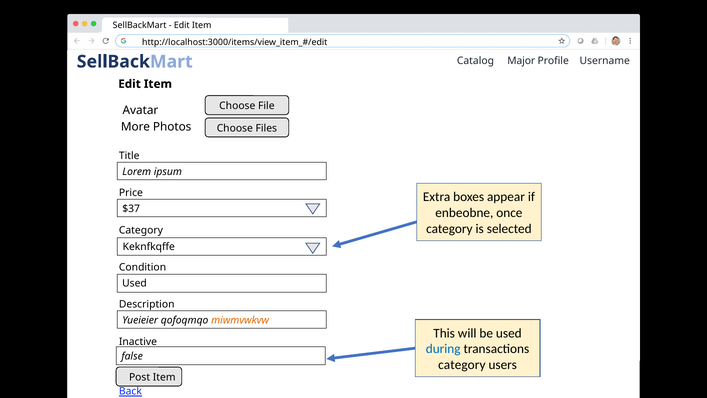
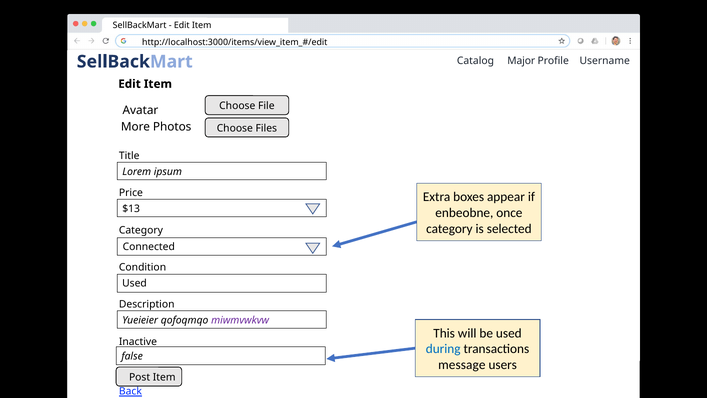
$37: $37 -> $13
Keknfkqffe: Keknfkqffe -> Connected
miwmvwkvw colour: orange -> purple
category at (462, 365): category -> message
